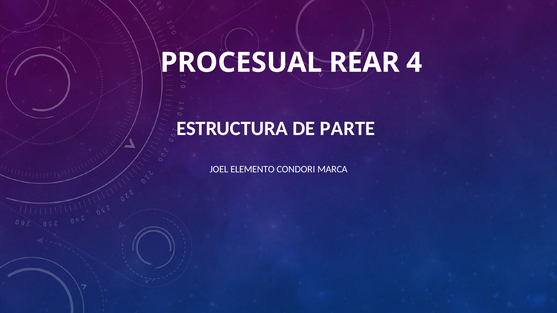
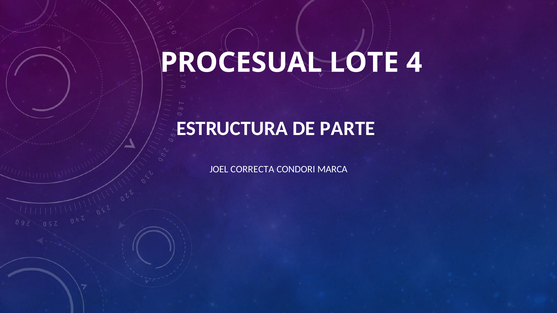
REAR: REAR -> LOTE
ELEMENTO: ELEMENTO -> CORRECTA
